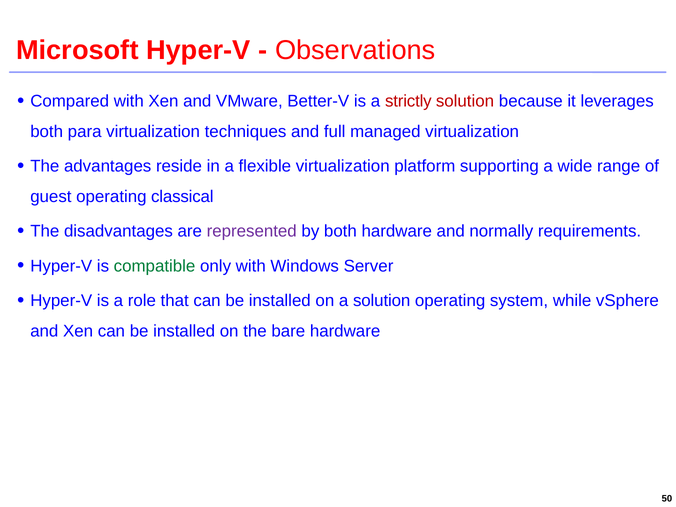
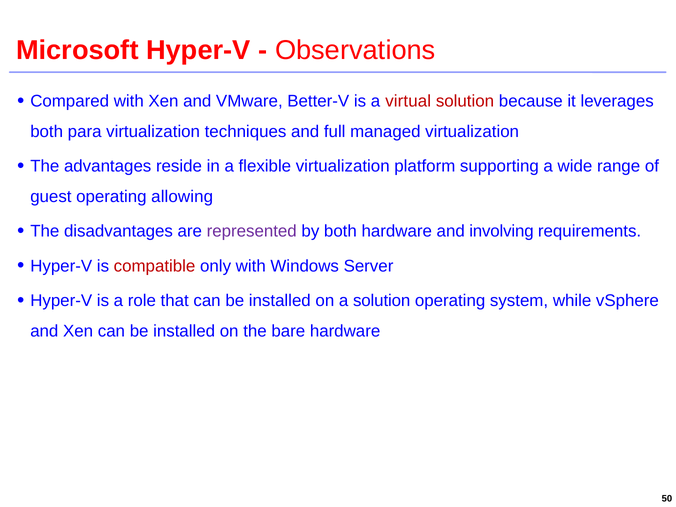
strictly: strictly -> virtual
classical: classical -> allowing
normally: normally -> involving
compatible colour: green -> red
